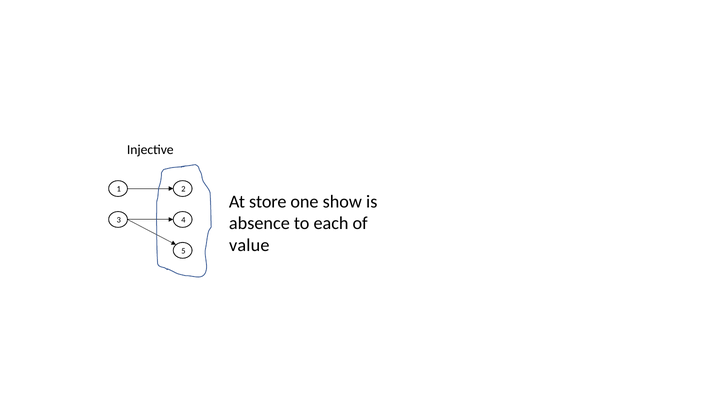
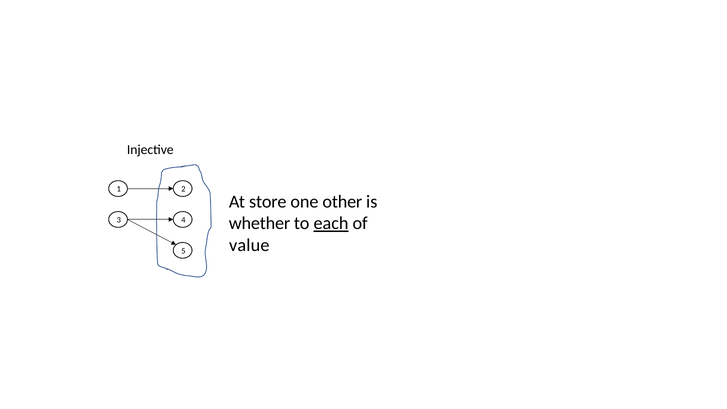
show: show -> other
absence: absence -> whether
each underline: none -> present
